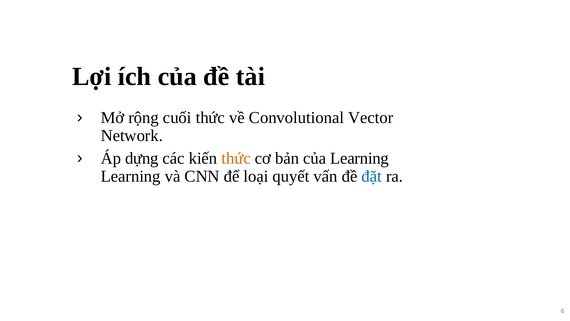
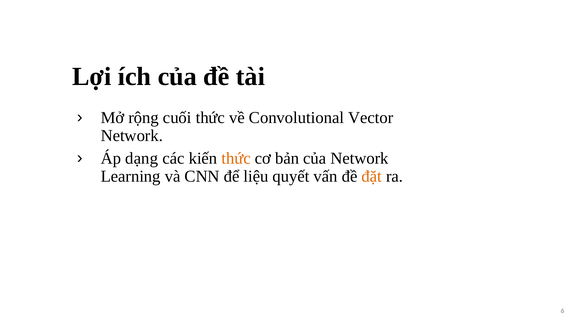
dựng: dựng -> dạng
của Learning: Learning -> Network
loại: loại -> liệu
đặt colour: blue -> orange
